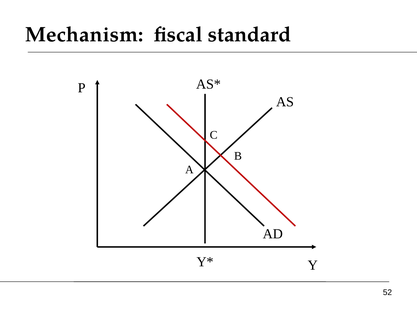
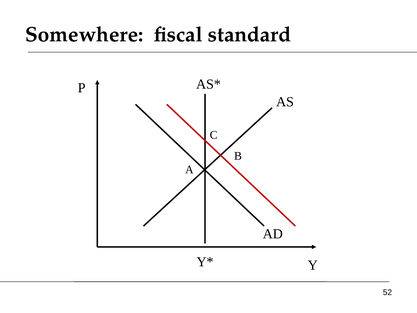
Mechanism: Mechanism -> Somewhere
